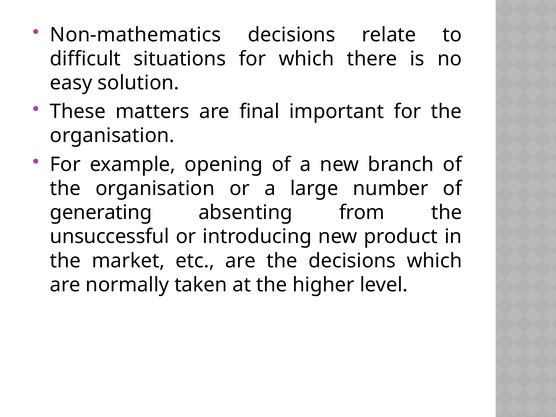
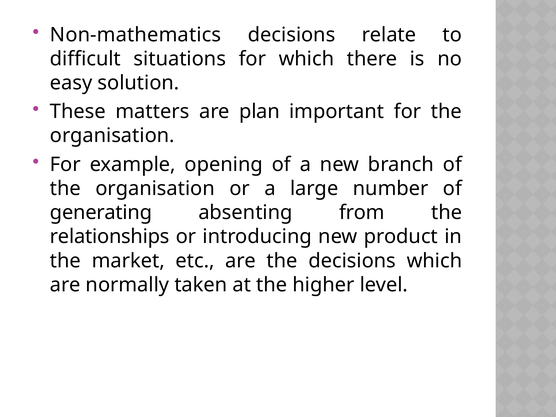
final: final -> plan
unsuccessful: unsuccessful -> relationships
